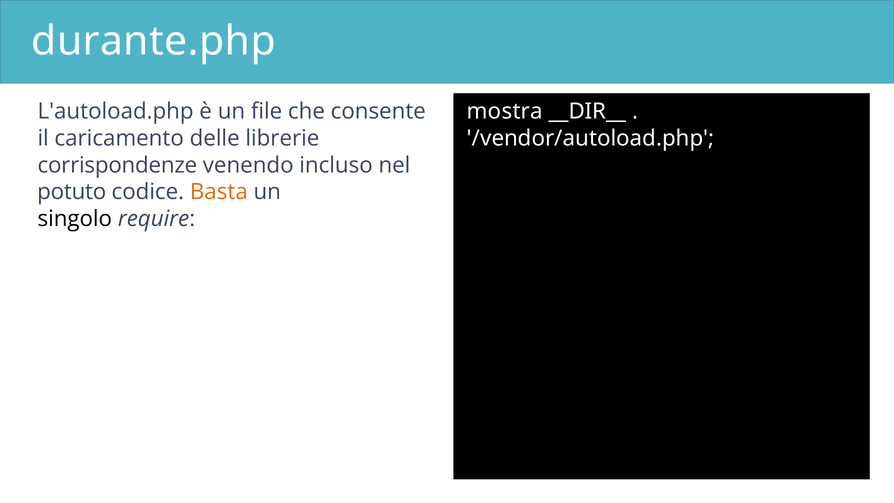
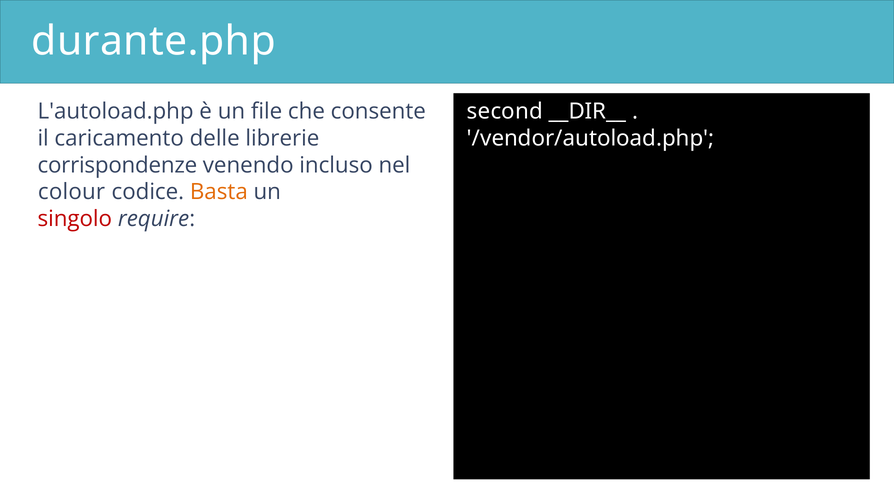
mostra: mostra -> second
potuto: potuto -> colour
singolo colour: black -> red
